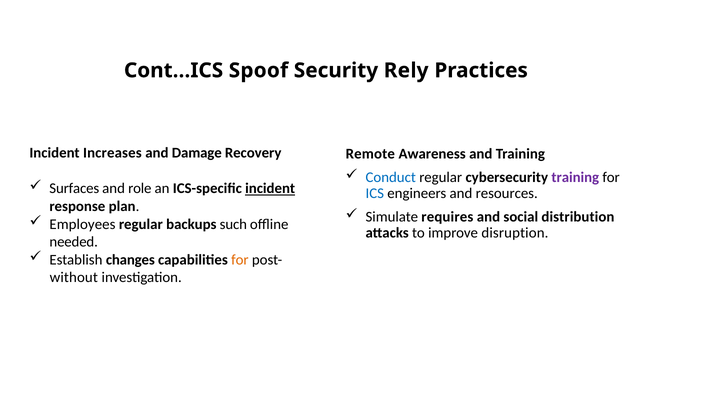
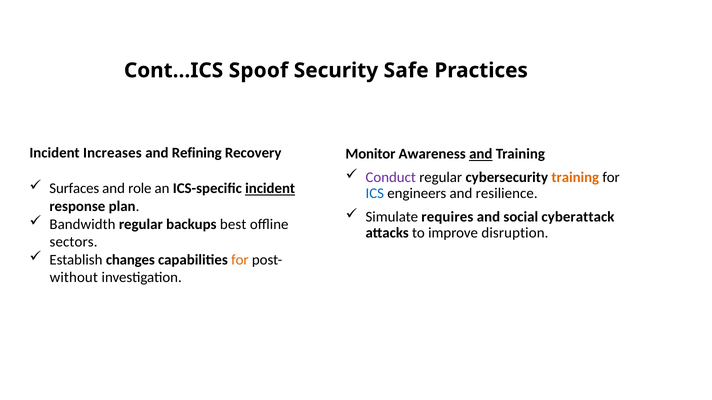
Rely: Rely -> Safe
Damage: Damage -> Refining
Remote: Remote -> Monitor
and at (481, 154) underline: none -> present
Conduct colour: blue -> purple
training at (575, 178) colour: purple -> orange
resources: resources -> resilience
distribution: distribution -> cyberattack
Employees: Employees -> Bandwidth
such: such -> best
needed: needed -> sectors
